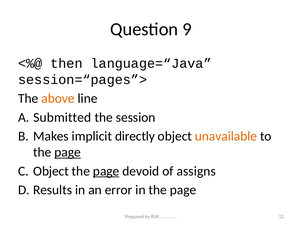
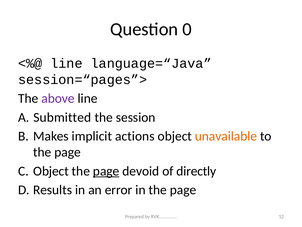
9: 9 -> 0
then at (66, 63): then -> line
above colour: orange -> purple
directly: directly -> actions
page at (68, 152) underline: present -> none
assigns: assigns -> directly
